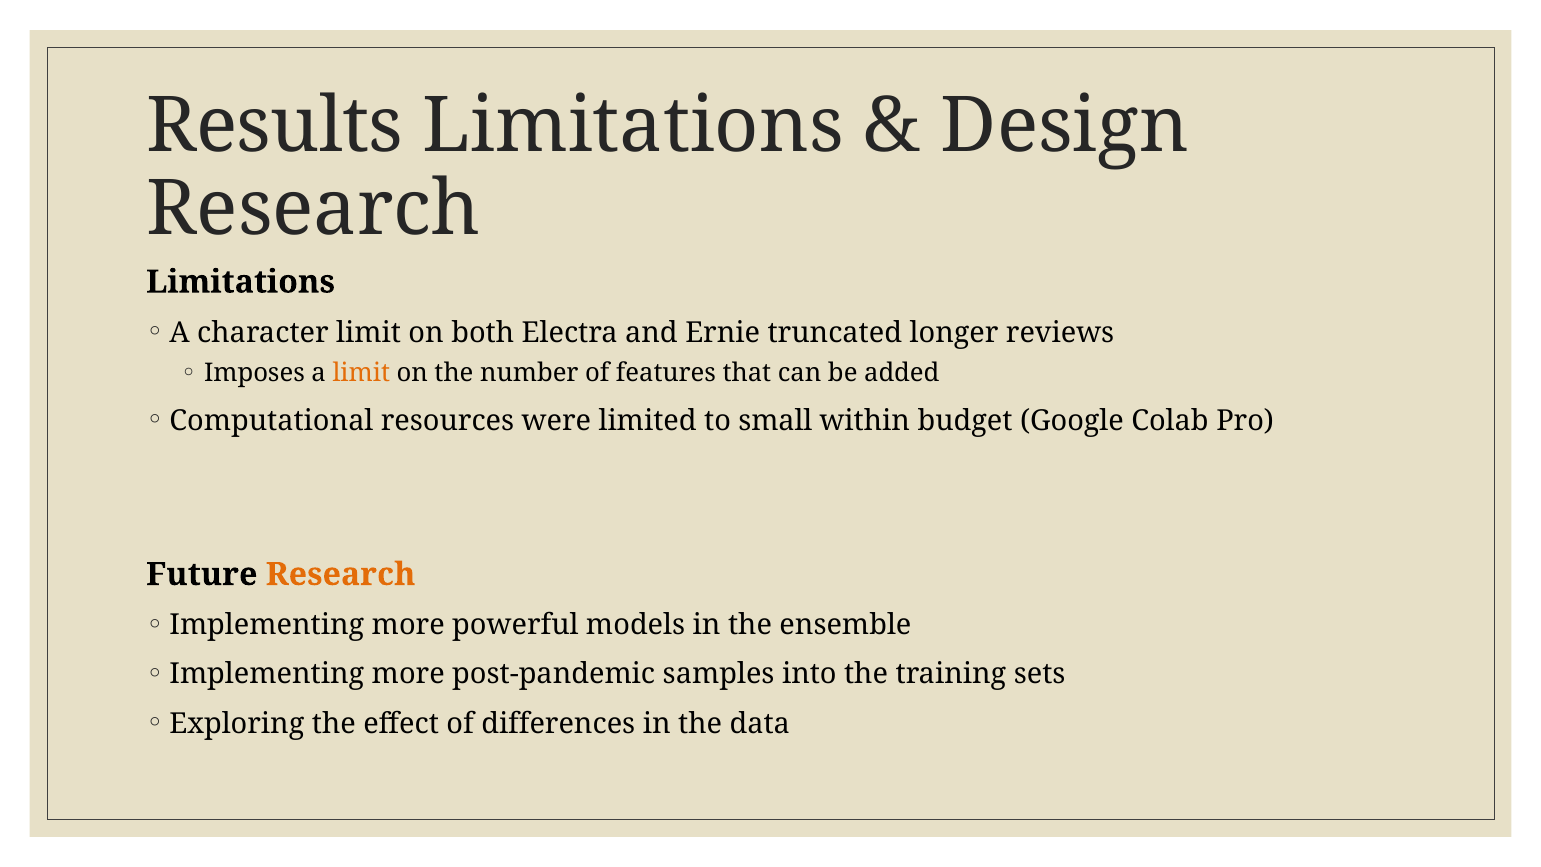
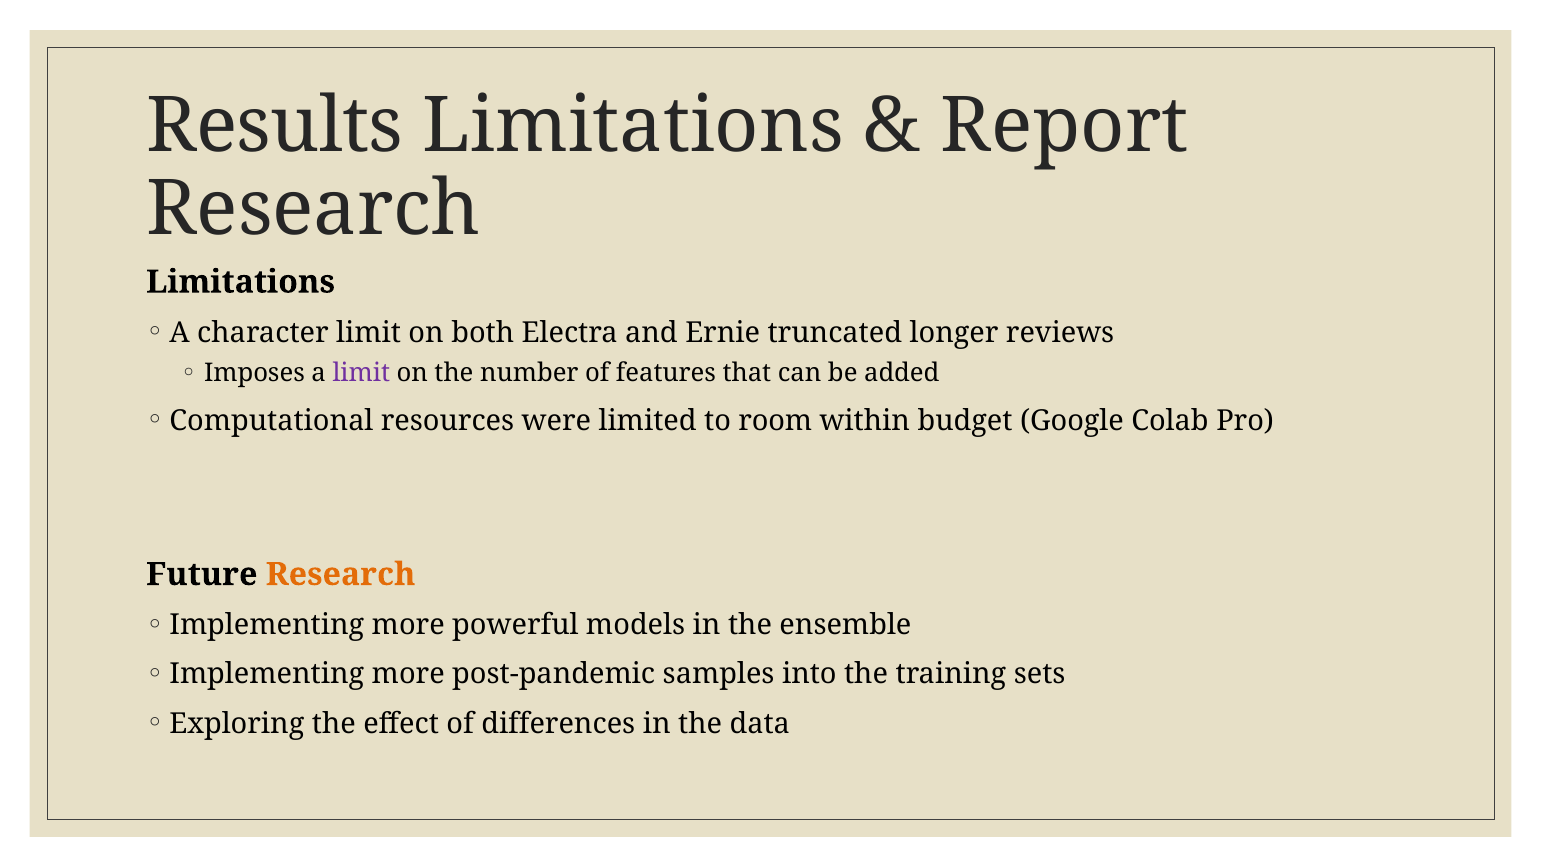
Design: Design -> Report
limit at (361, 373) colour: orange -> purple
small: small -> room
